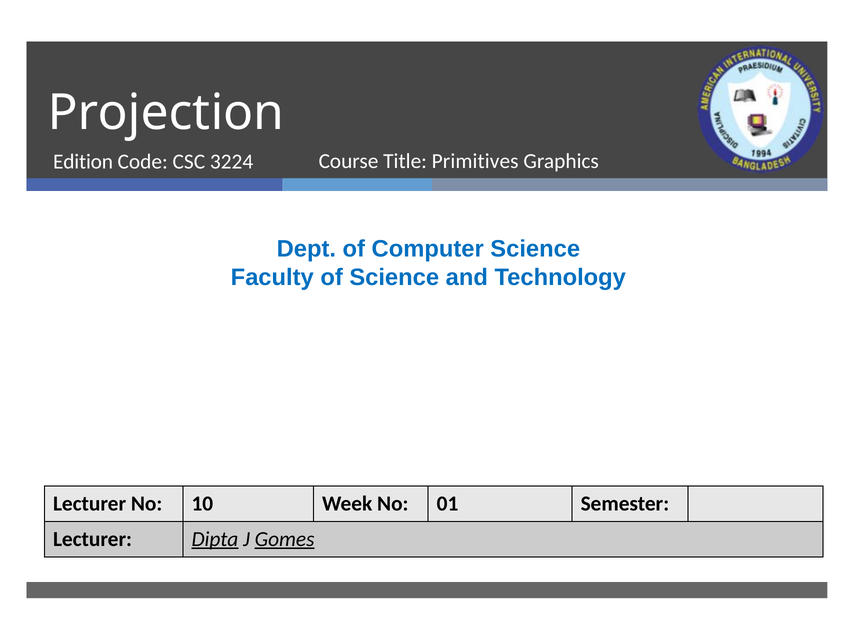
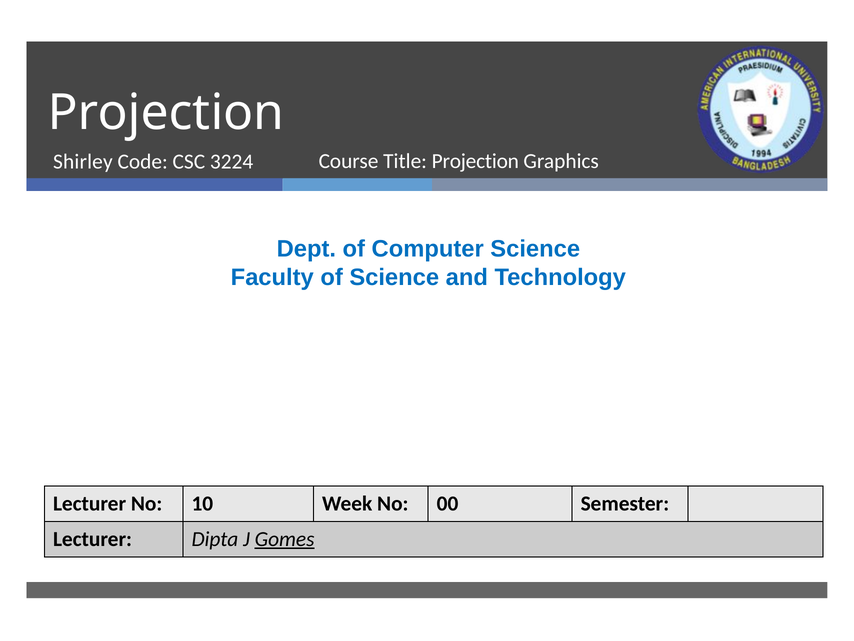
Title Primitives: Primitives -> Projection
Edition: Edition -> Shirley
01: 01 -> 00
Dipta underline: present -> none
